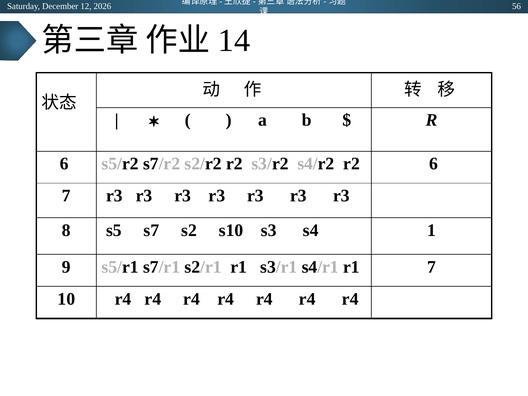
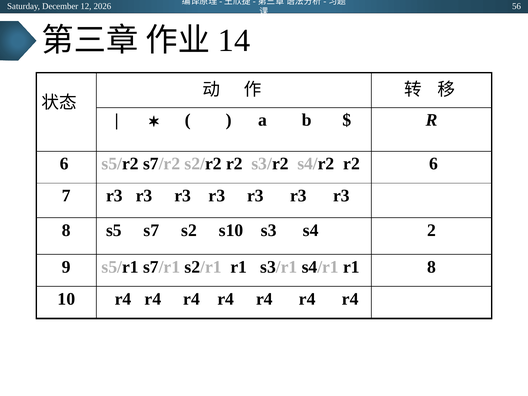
1: 1 -> 2
r1 7: 7 -> 8
